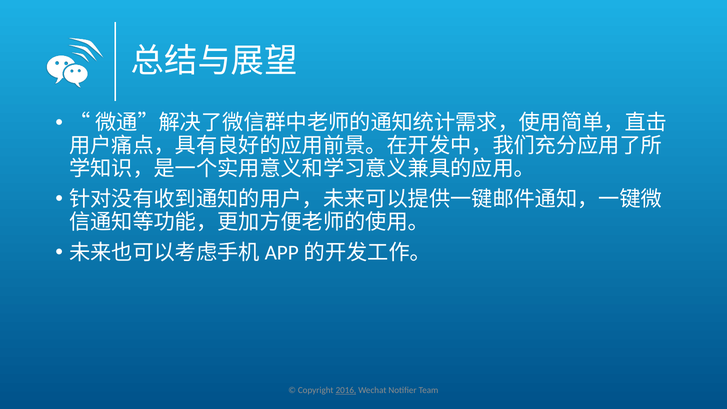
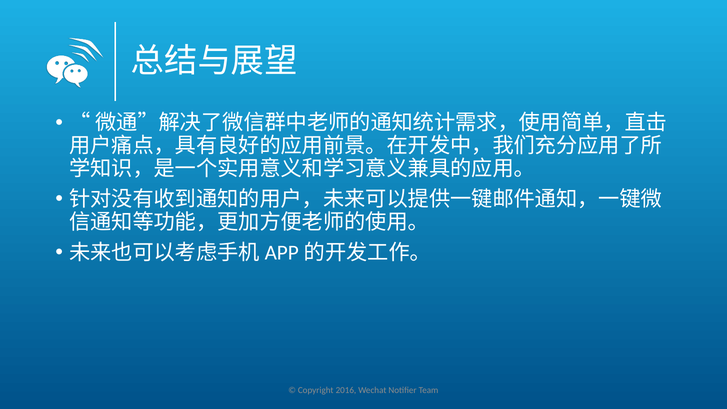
2016 underline: present -> none
